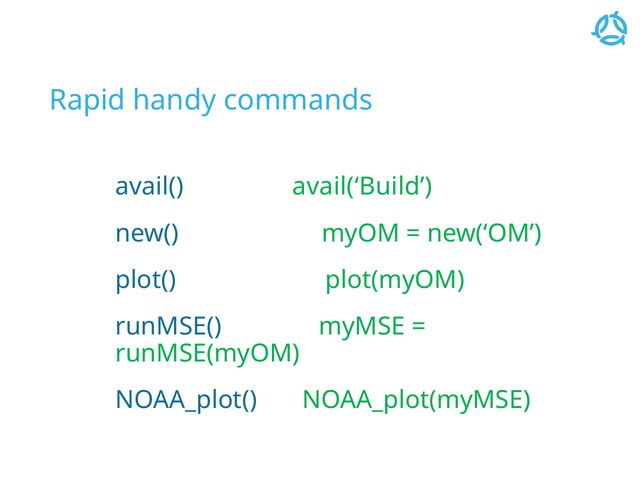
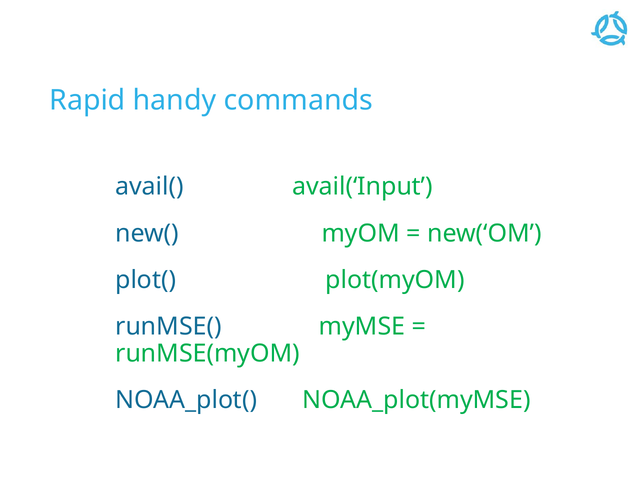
avail(‘Build: avail(‘Build -> avail(‘Input
